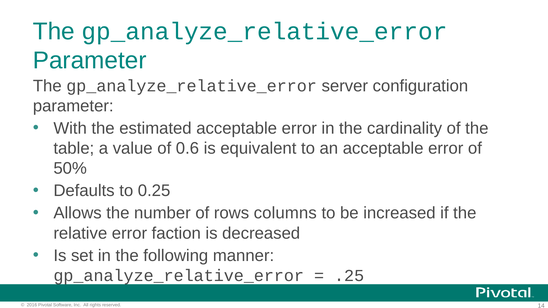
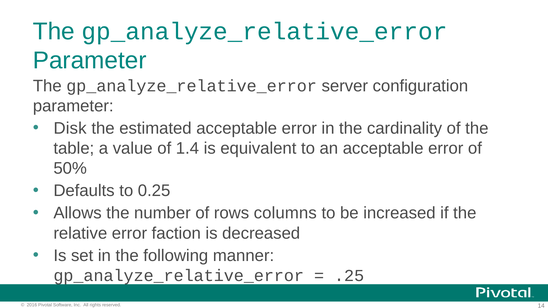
With: With -> Disk
0.6: 0.6 -> 1.4
